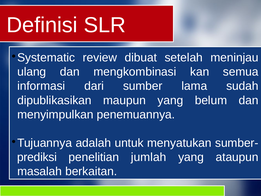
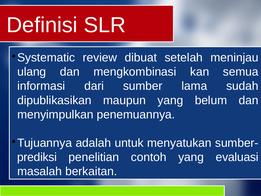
jumlah: jumlah -> contoh
ataupun: ataupun -> evaluasi
